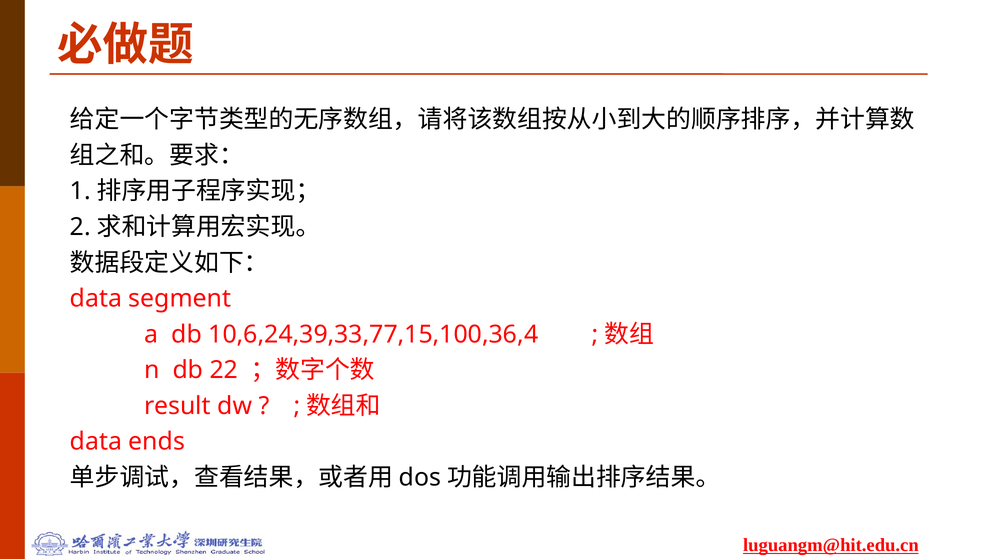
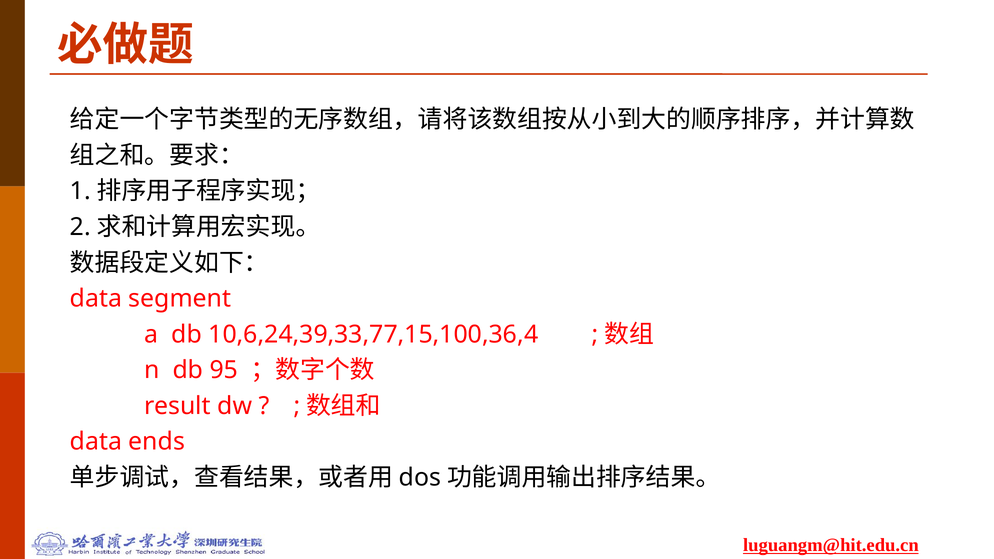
22: 22 -> 95
